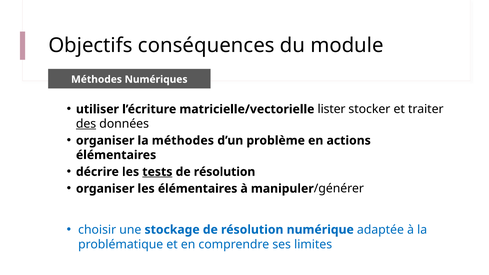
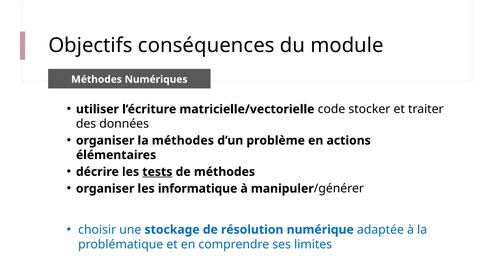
lister: lister -> code
des underline: present -> none
résolution at (224, 172): résolution -> méthodes
les élémentaires: élémentaires -> informatique
